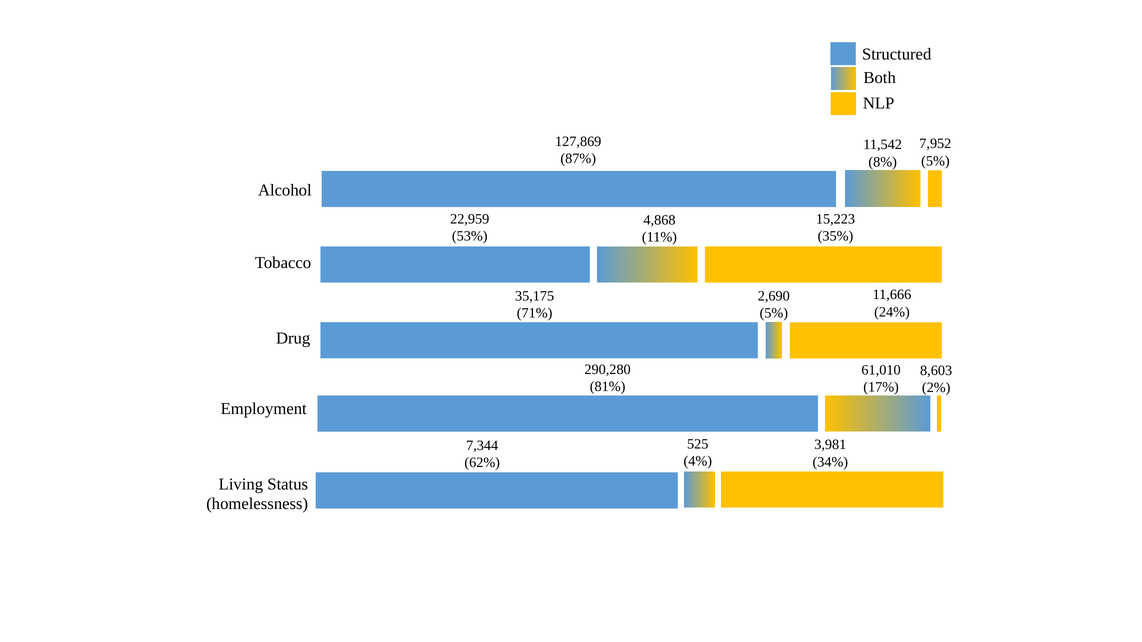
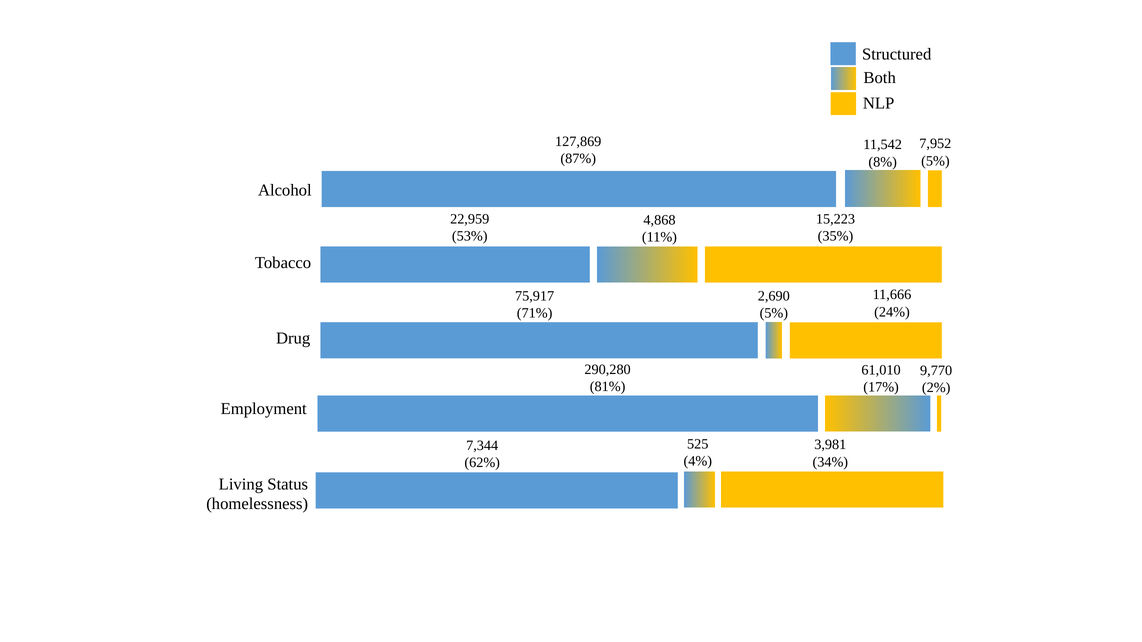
35,175: 35,175 -> 75,917
8,603: 8,603 -> 9,770
